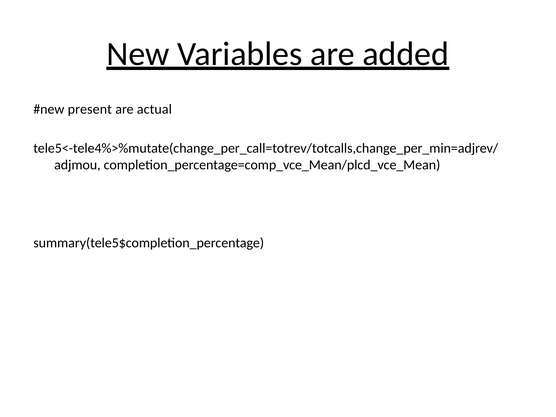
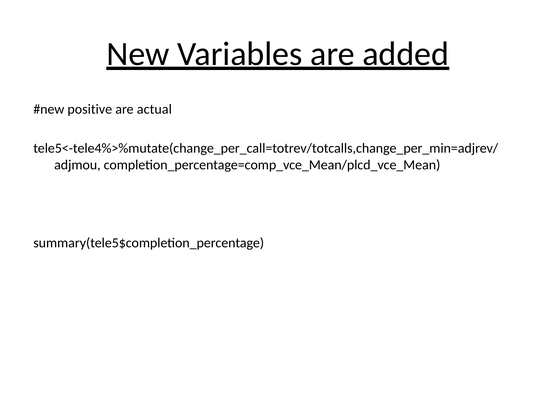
present: present -> positive
